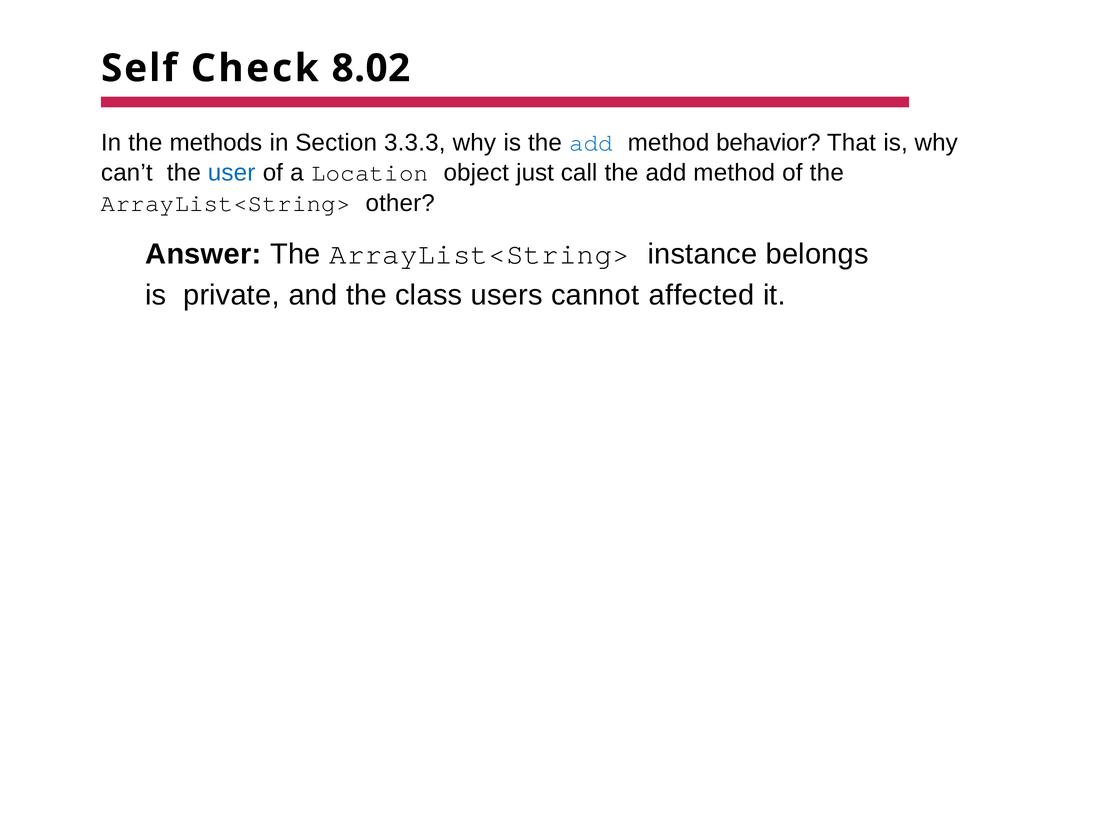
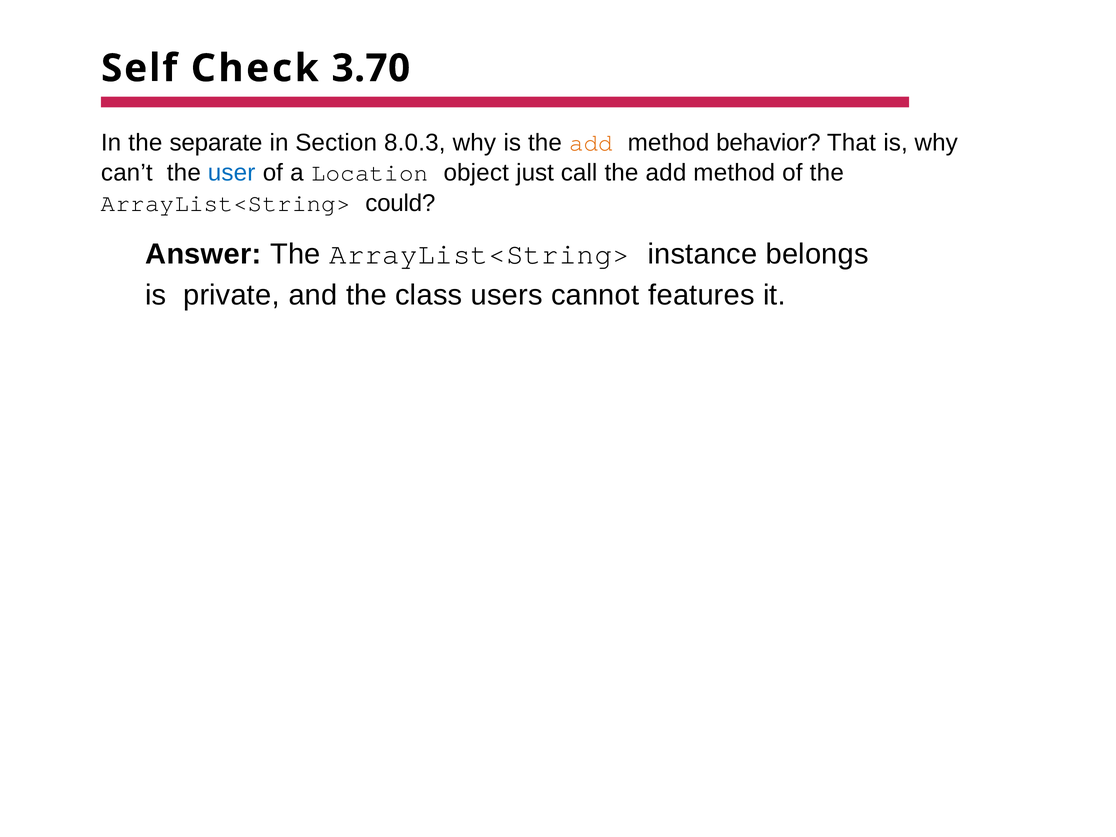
8.02: 8.02 -> 3.70
methods: methods -> separate
3.3.3: 3.3.3 -> 8.0.3
add at (591, 143) colour: blue -> orange
other: other -> could
affected: affected -> features
